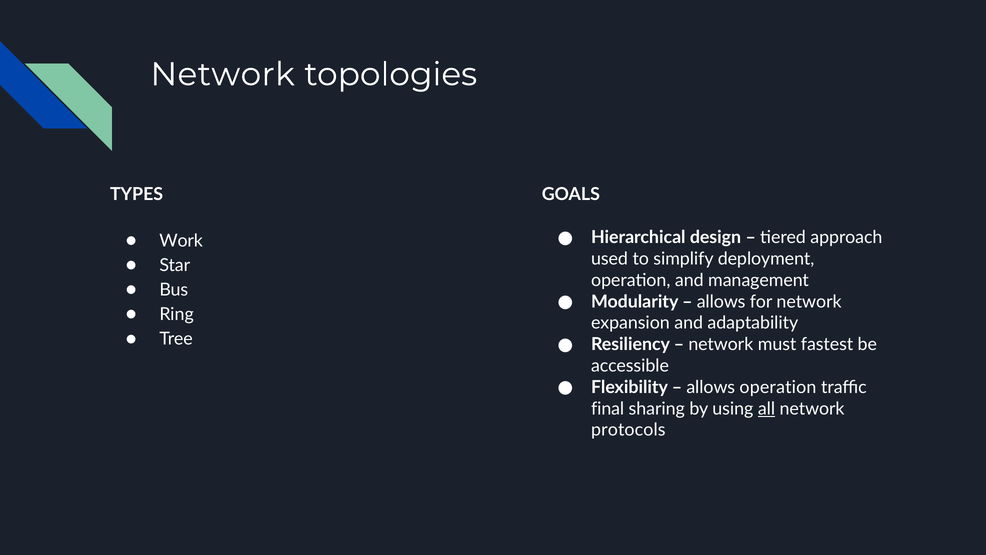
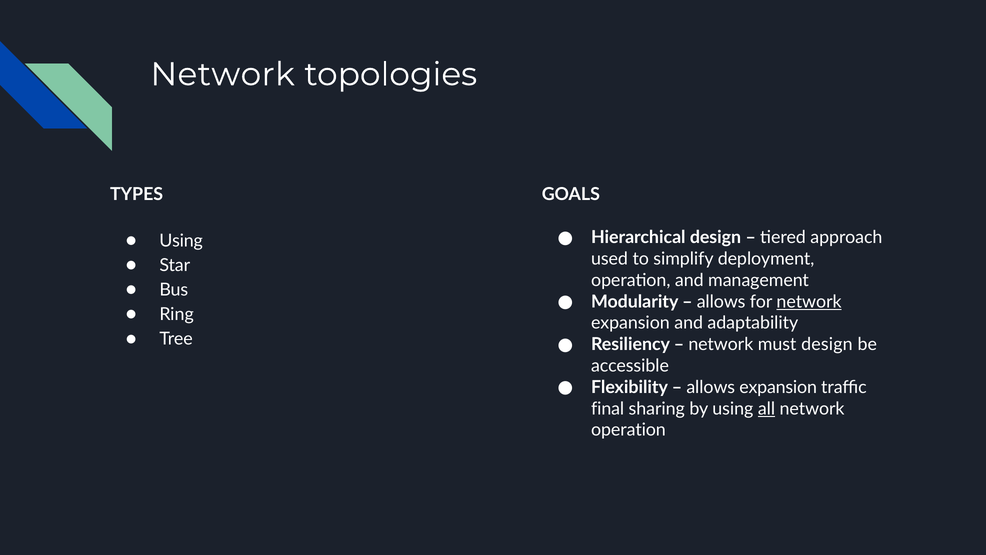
Work at (181, 240): Work -> Using
network at (809, 301) underline: none -> present
must fastest: fastest -> design
allows operation: operation -> expansion
protocols at (628, 430): protocols -> operation
